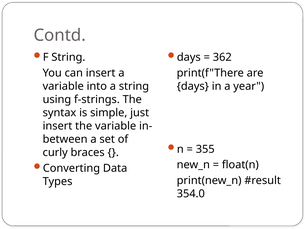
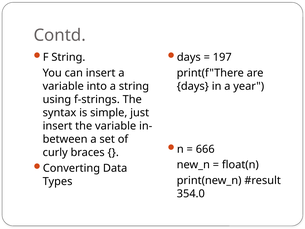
362: 362 -> 197
355: 355 -> 666
